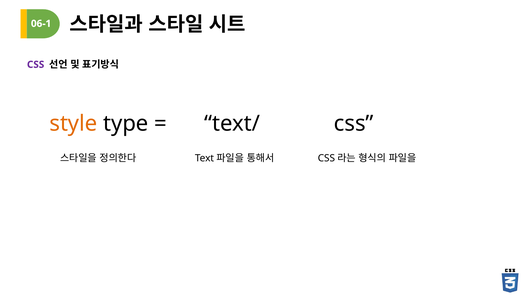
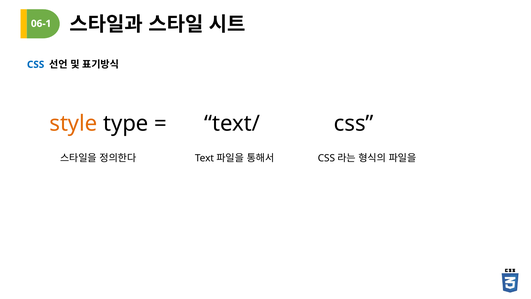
CSS at (36, 65) colour: purple -> blue
